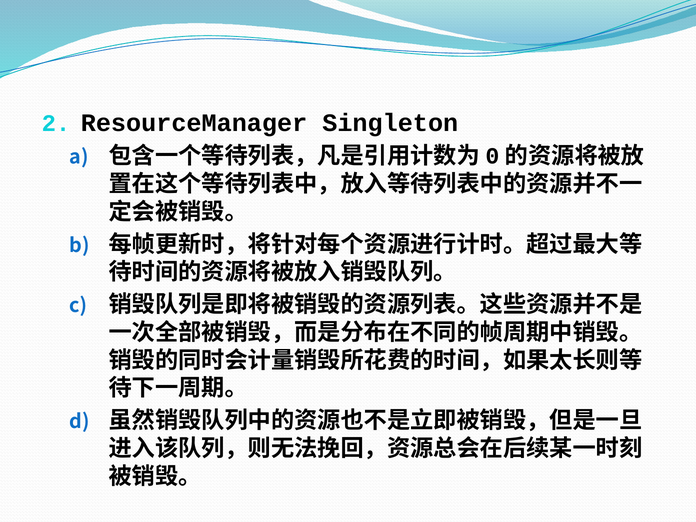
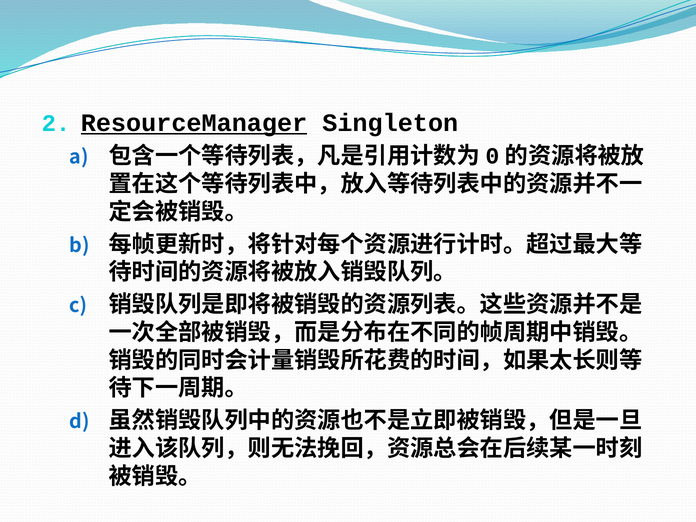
ResourceManager underline: none -> present
